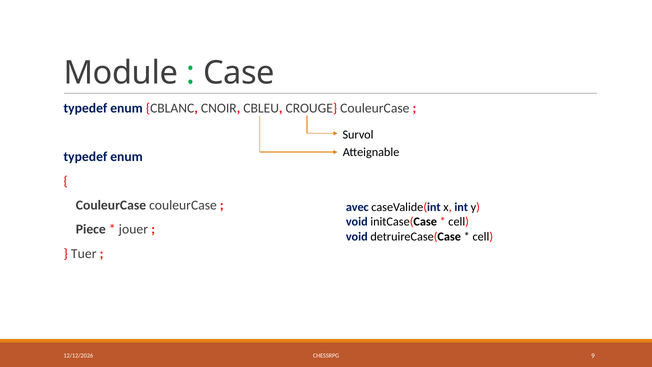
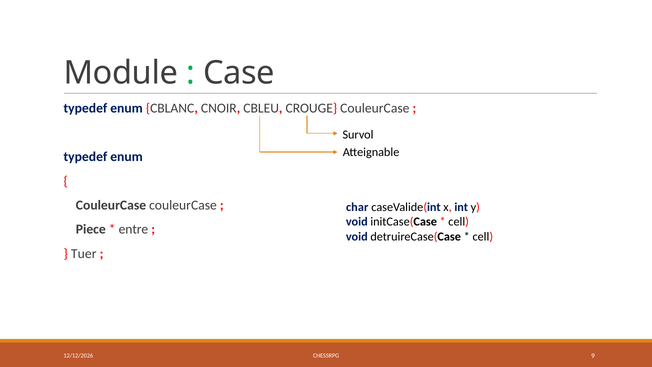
avec: avec -> char
jouer: jouer -> entre
